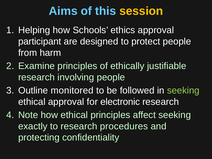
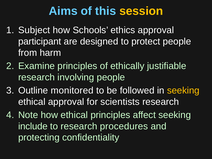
Helping: Helping -> Subject
seeking at (183, 90) colour: light green -> yellow
electronic: electronic -> scientists
exactly: exactly -> include
